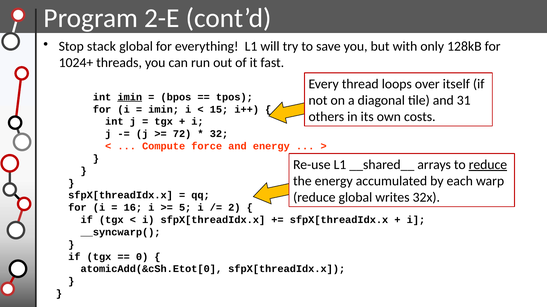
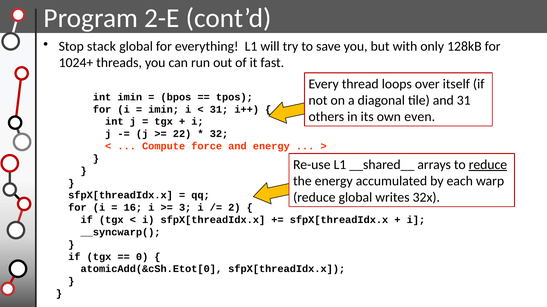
imin at (130, 97) underline: present -> none
15 at (219, 110): 15 -> 31
costs: costs -> even
72: 72 -> 22
5: 5 -> 3
